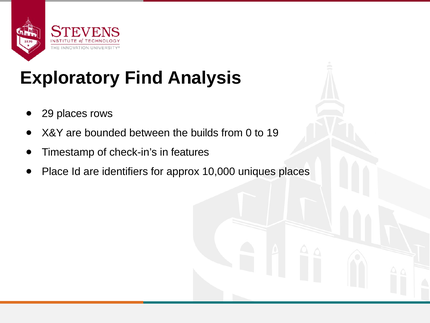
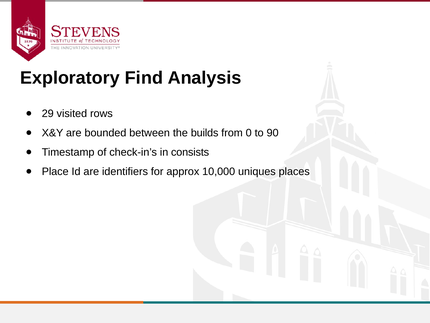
29 places: places -> visited
19: 19 -> 90
features: features -> consists
